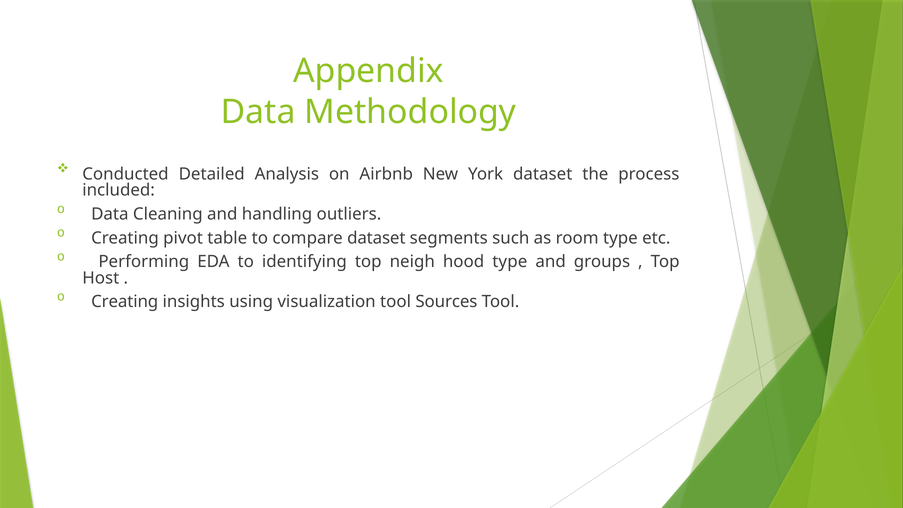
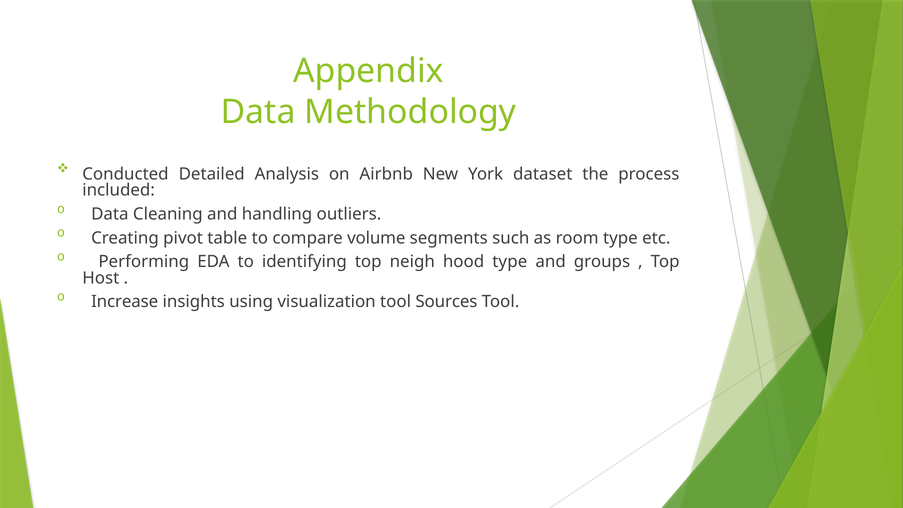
compare dataset: dataset -> volume
Creating at (125, 302): Creating -> Increase
